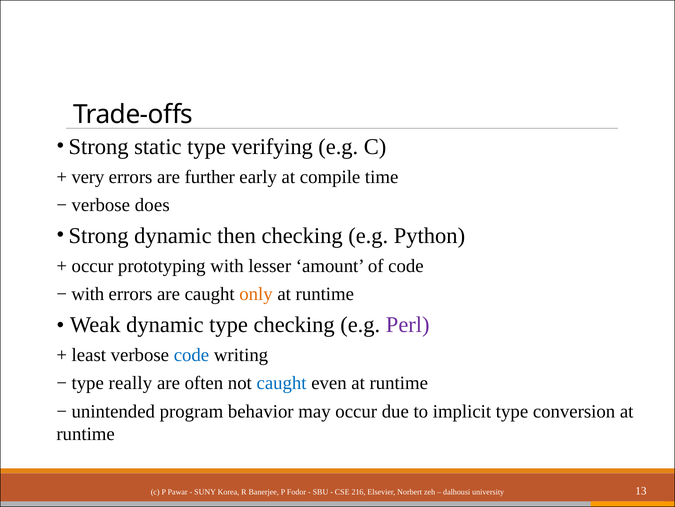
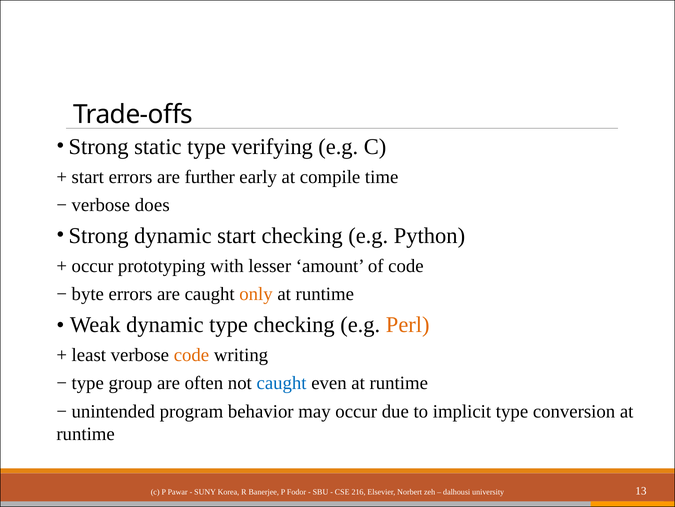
very at (88, 177): very -> start
dynamic then: then -> start
with at (88, 294): with -> byte
Perl colour: purple -> orange
code at (191, 354) colour: blue -> orange
really: really -> group
